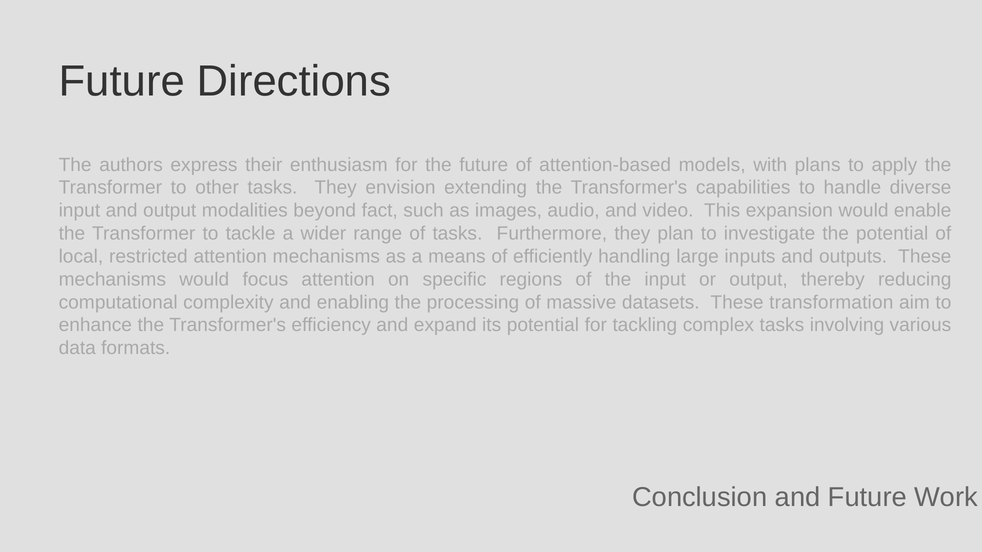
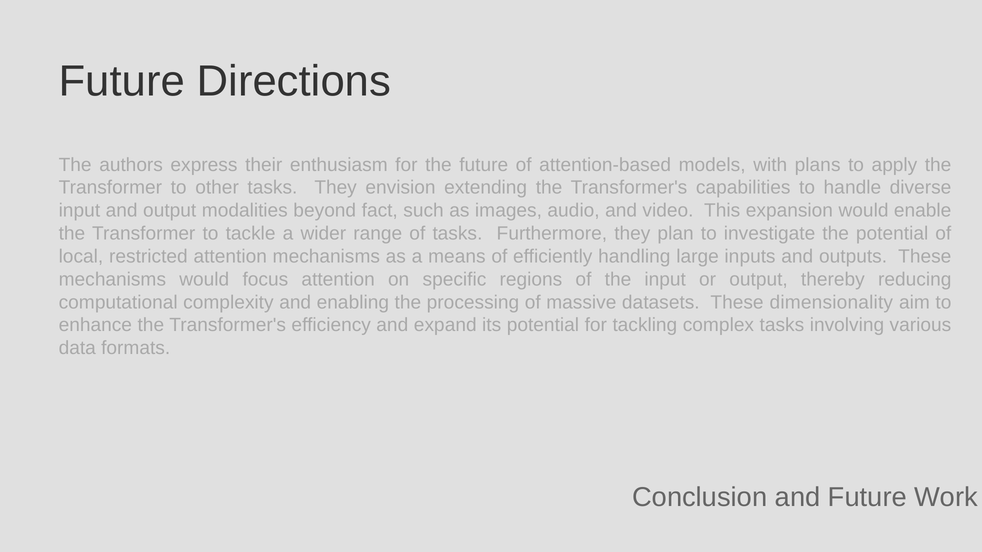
transformation: transformation -> dimensionality
